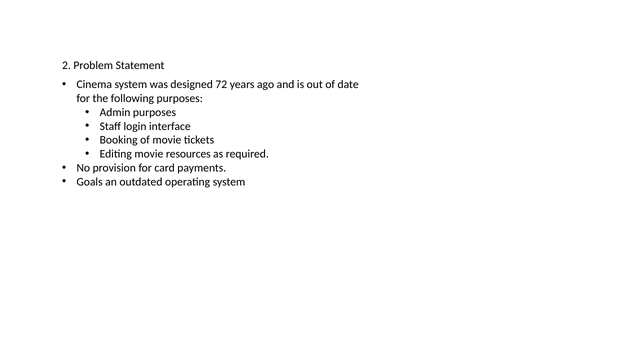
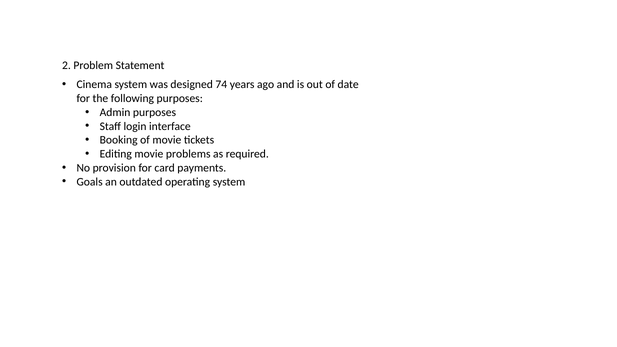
72: 72 -> 74
resources: resources -> problems
